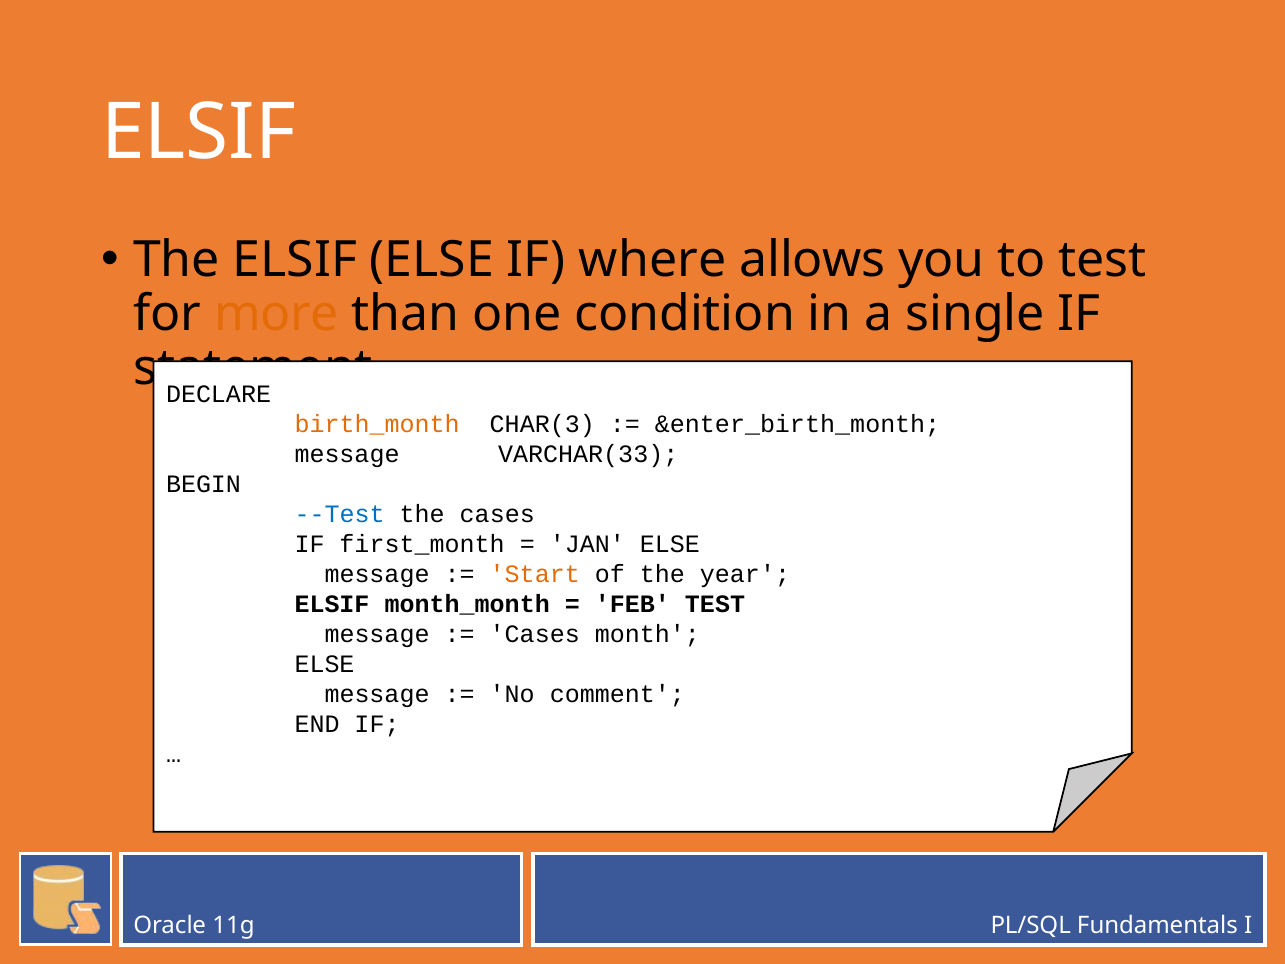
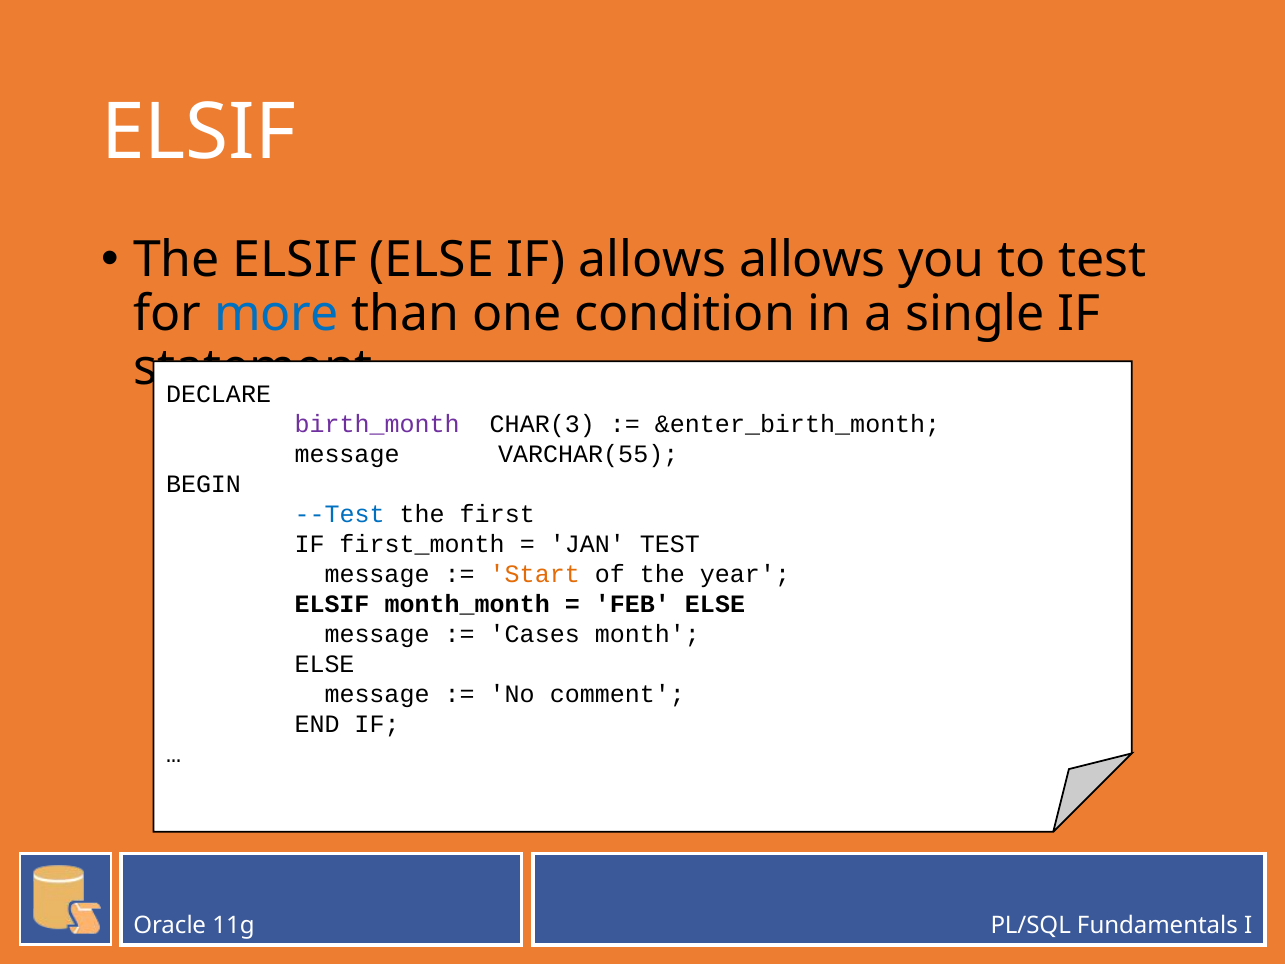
IF where: where -> allows
more colour: orange -> blue
birth_month colour: orange -> purple
VARCHAR(33: VARCHAR(33 -> VARCHAR(55
the cases: cases -> first
JAN ELSE: ELSE -> TEST
FEB TEST: TEST -> ELSE
